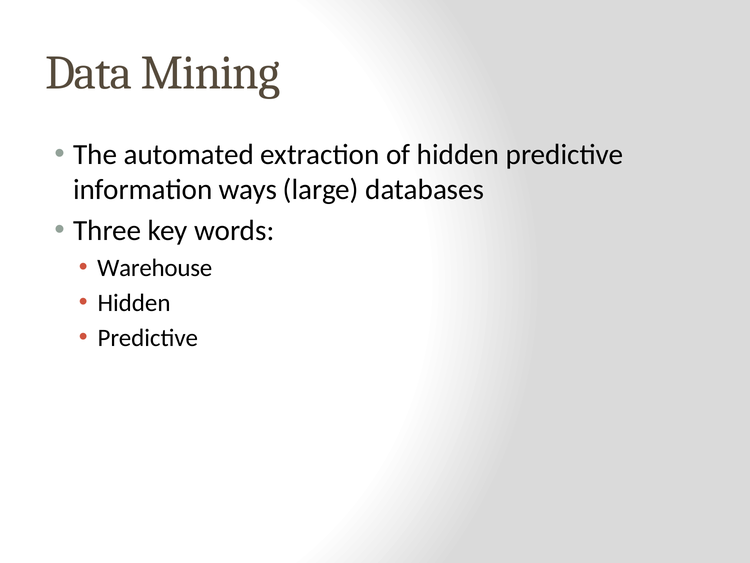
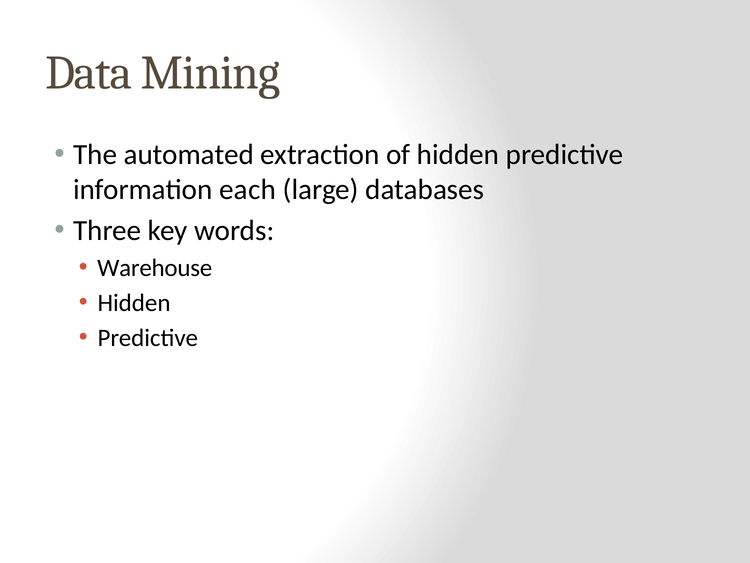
ways: ways -> each
